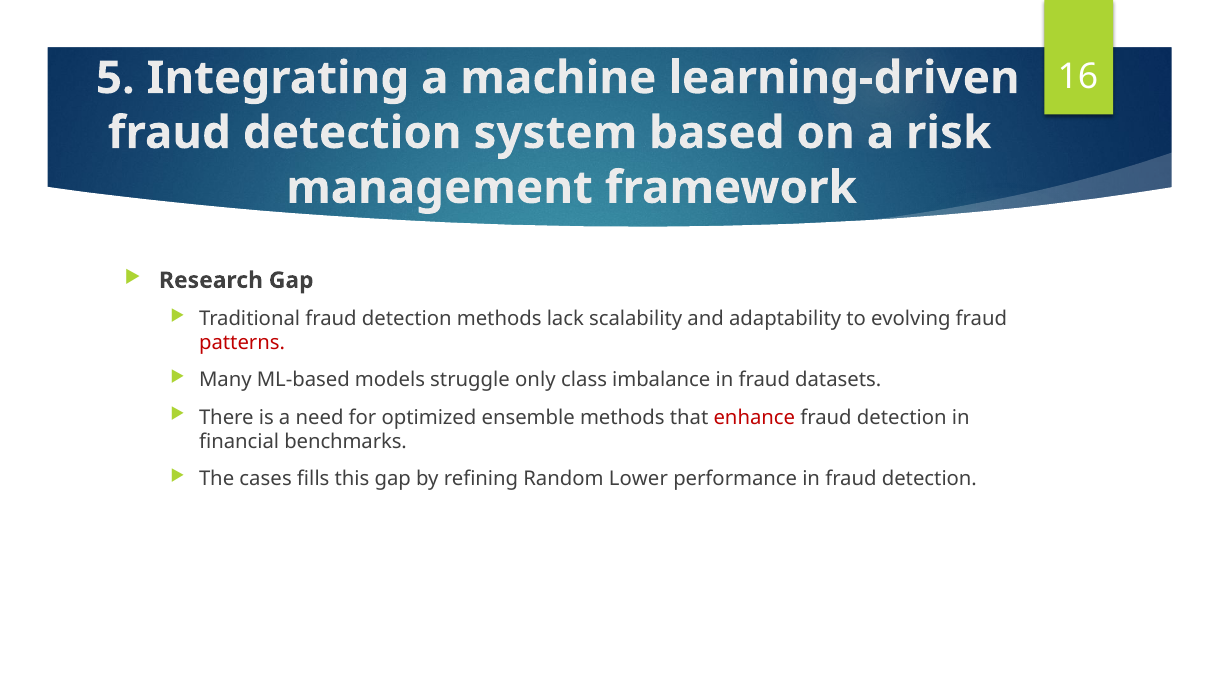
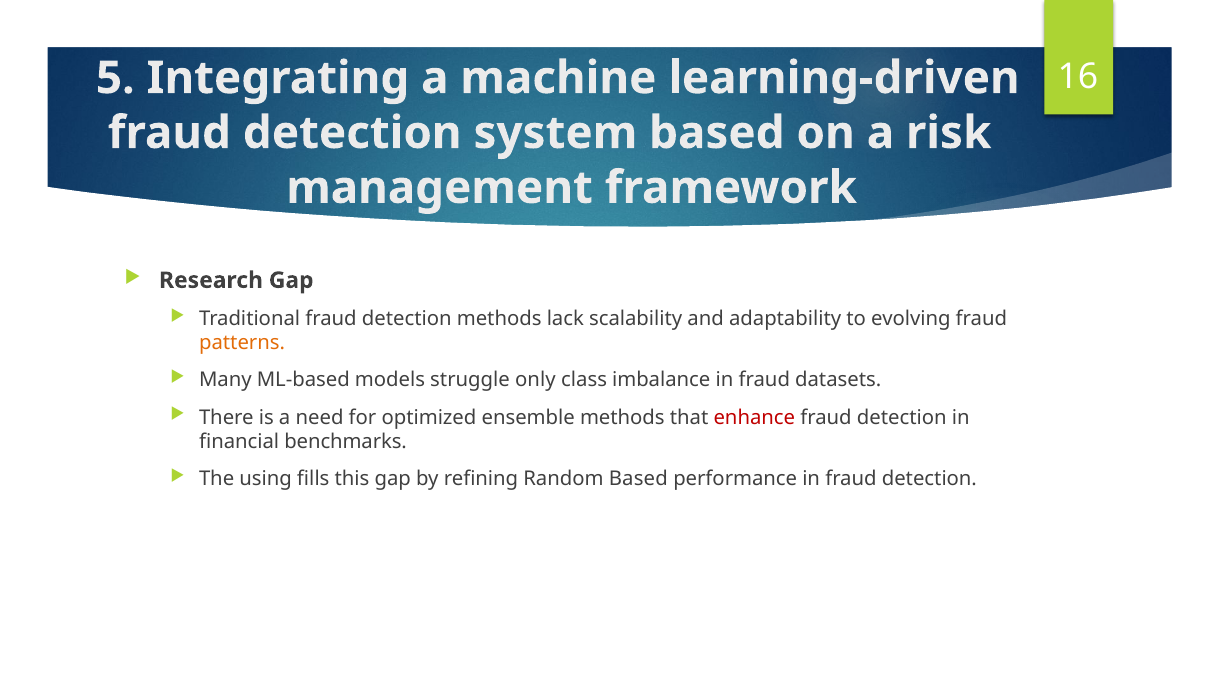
patterns colour: red -> orange
cases: cases -> using
Random Lower: Lower -> Based
